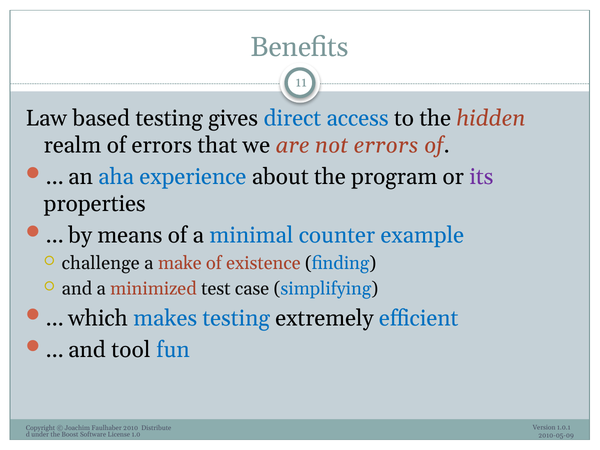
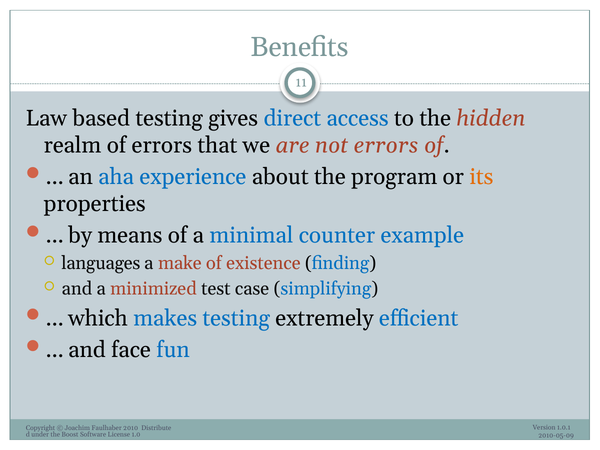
its colour: purple -> orange
challenge: challenge -> languages
tool: tool -> face
